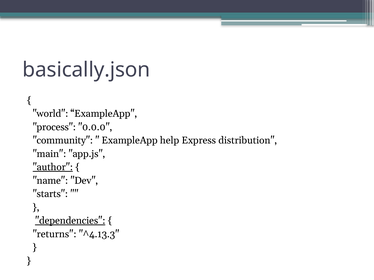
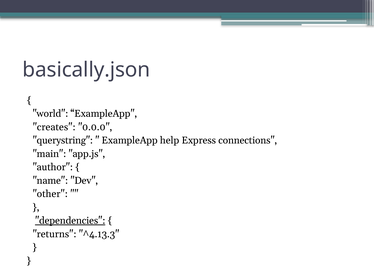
process: process -> creates
community: community -> querystring
distribution: distribution -> connections
author underline: present -> none
starts: starts -> other
